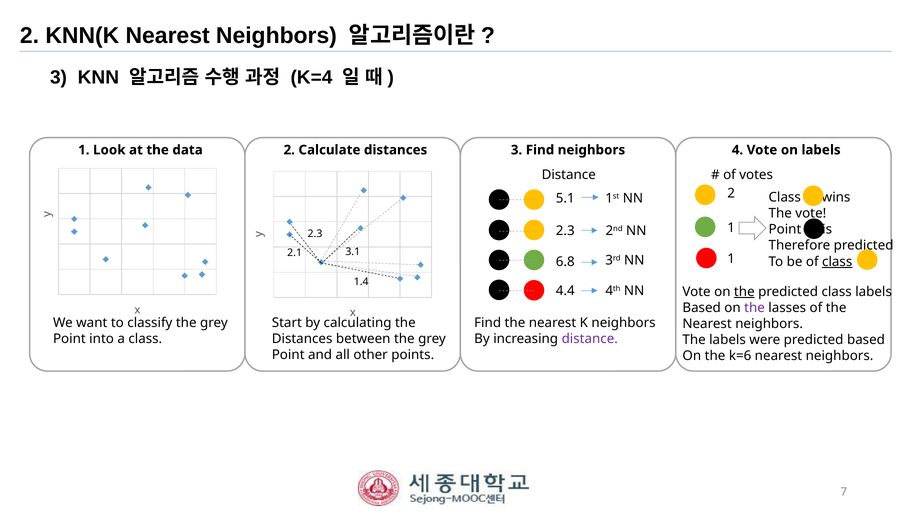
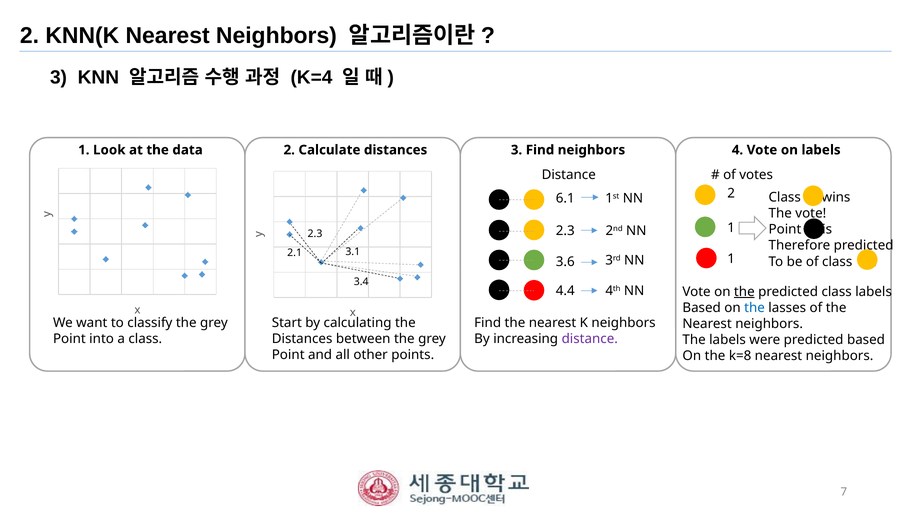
5.1: 5.1 -> 6.1
class at (837, 262) underline: present -> none
6.8: 6.8 -> 3.6
1.4: 1.4 -> 3.4
the at (755, 308) colour: purple -> blue
k=6: k=6 -> k=8
